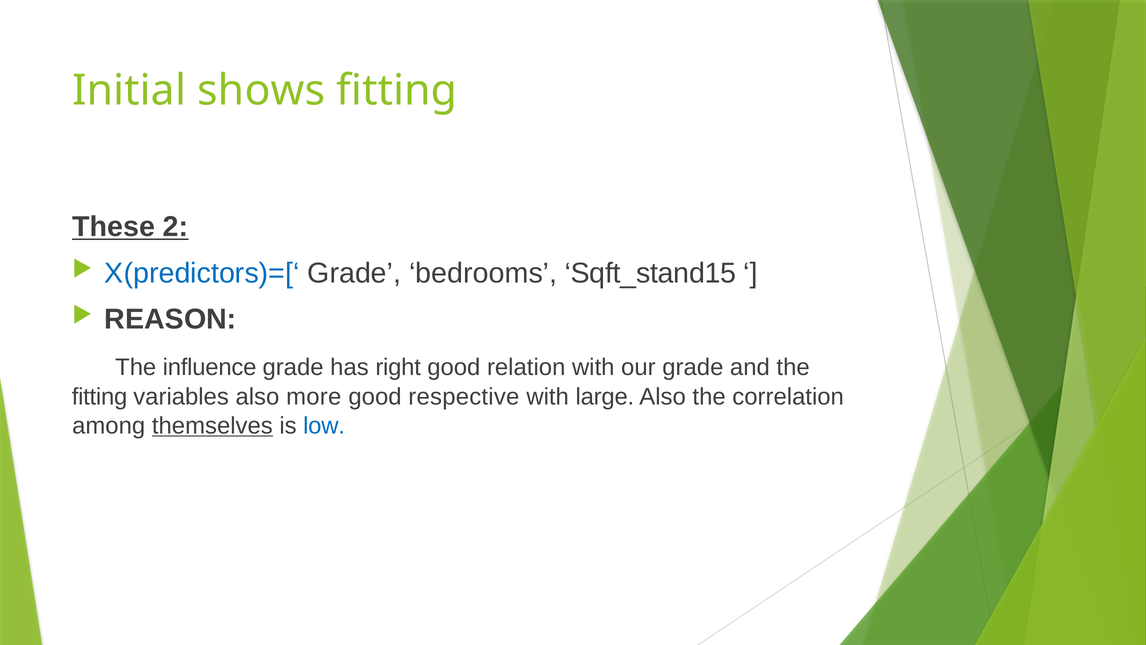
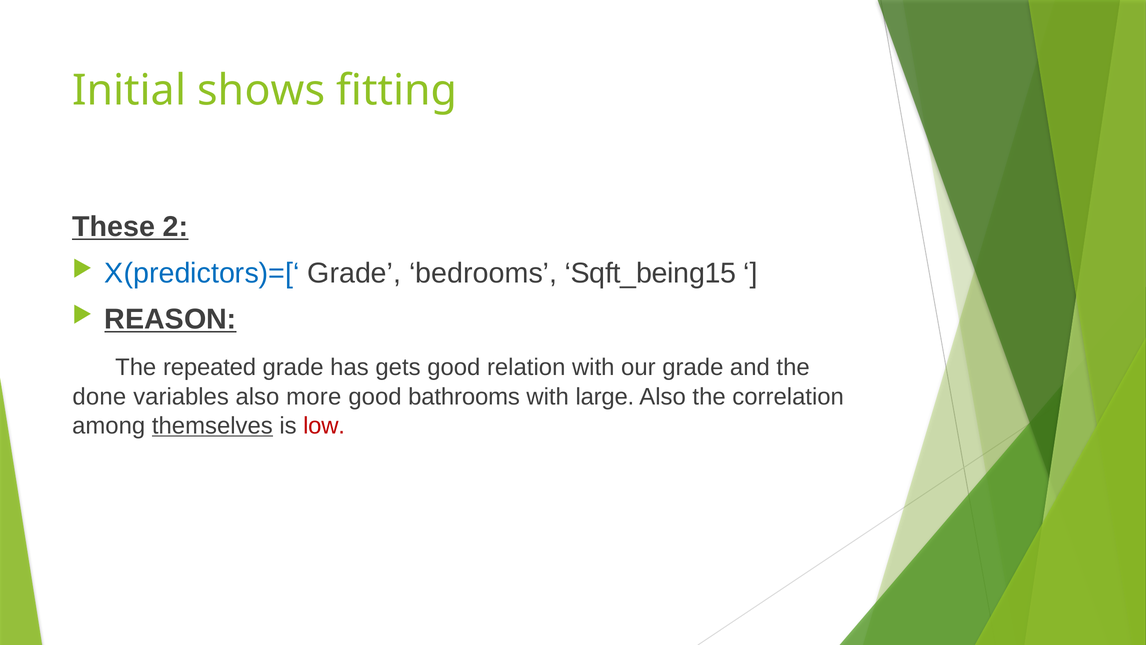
Sqft_stand15: Sqft_stand15 -> Sqft_being15
REASON underline: none -> present
influence: influence -> repeated
right: right -> gets
fitting at (100, 397): fitting -> done
respective: respective -> bathrooms
low colour: blue -> red
